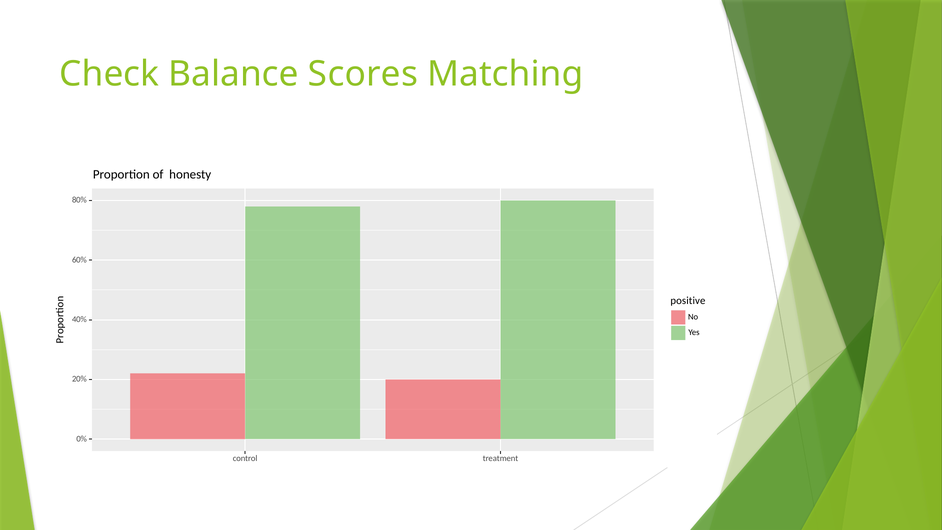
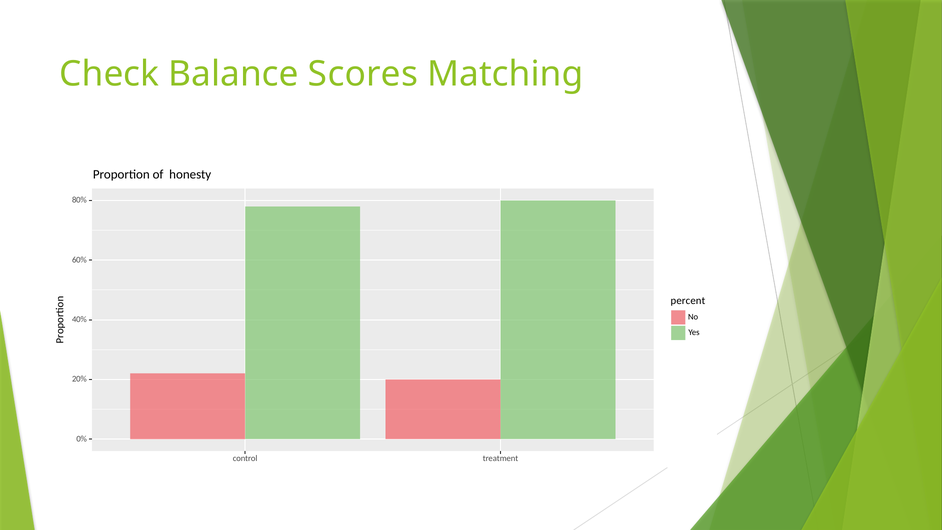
positive: positive -> percent
